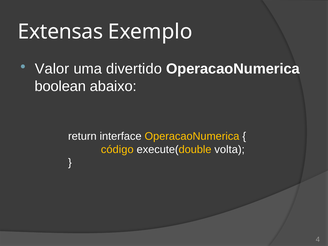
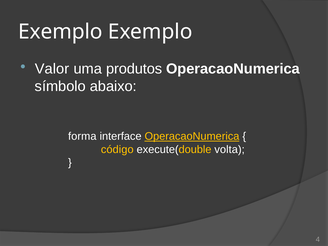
Extensas at (60, 32): Extensas -> Exemplo
divertido: divertido -> produtos
boolean: boolean -> símbolo
return: return -> forma
OperacaoNumerica at (192, 136) underline: none -> present
